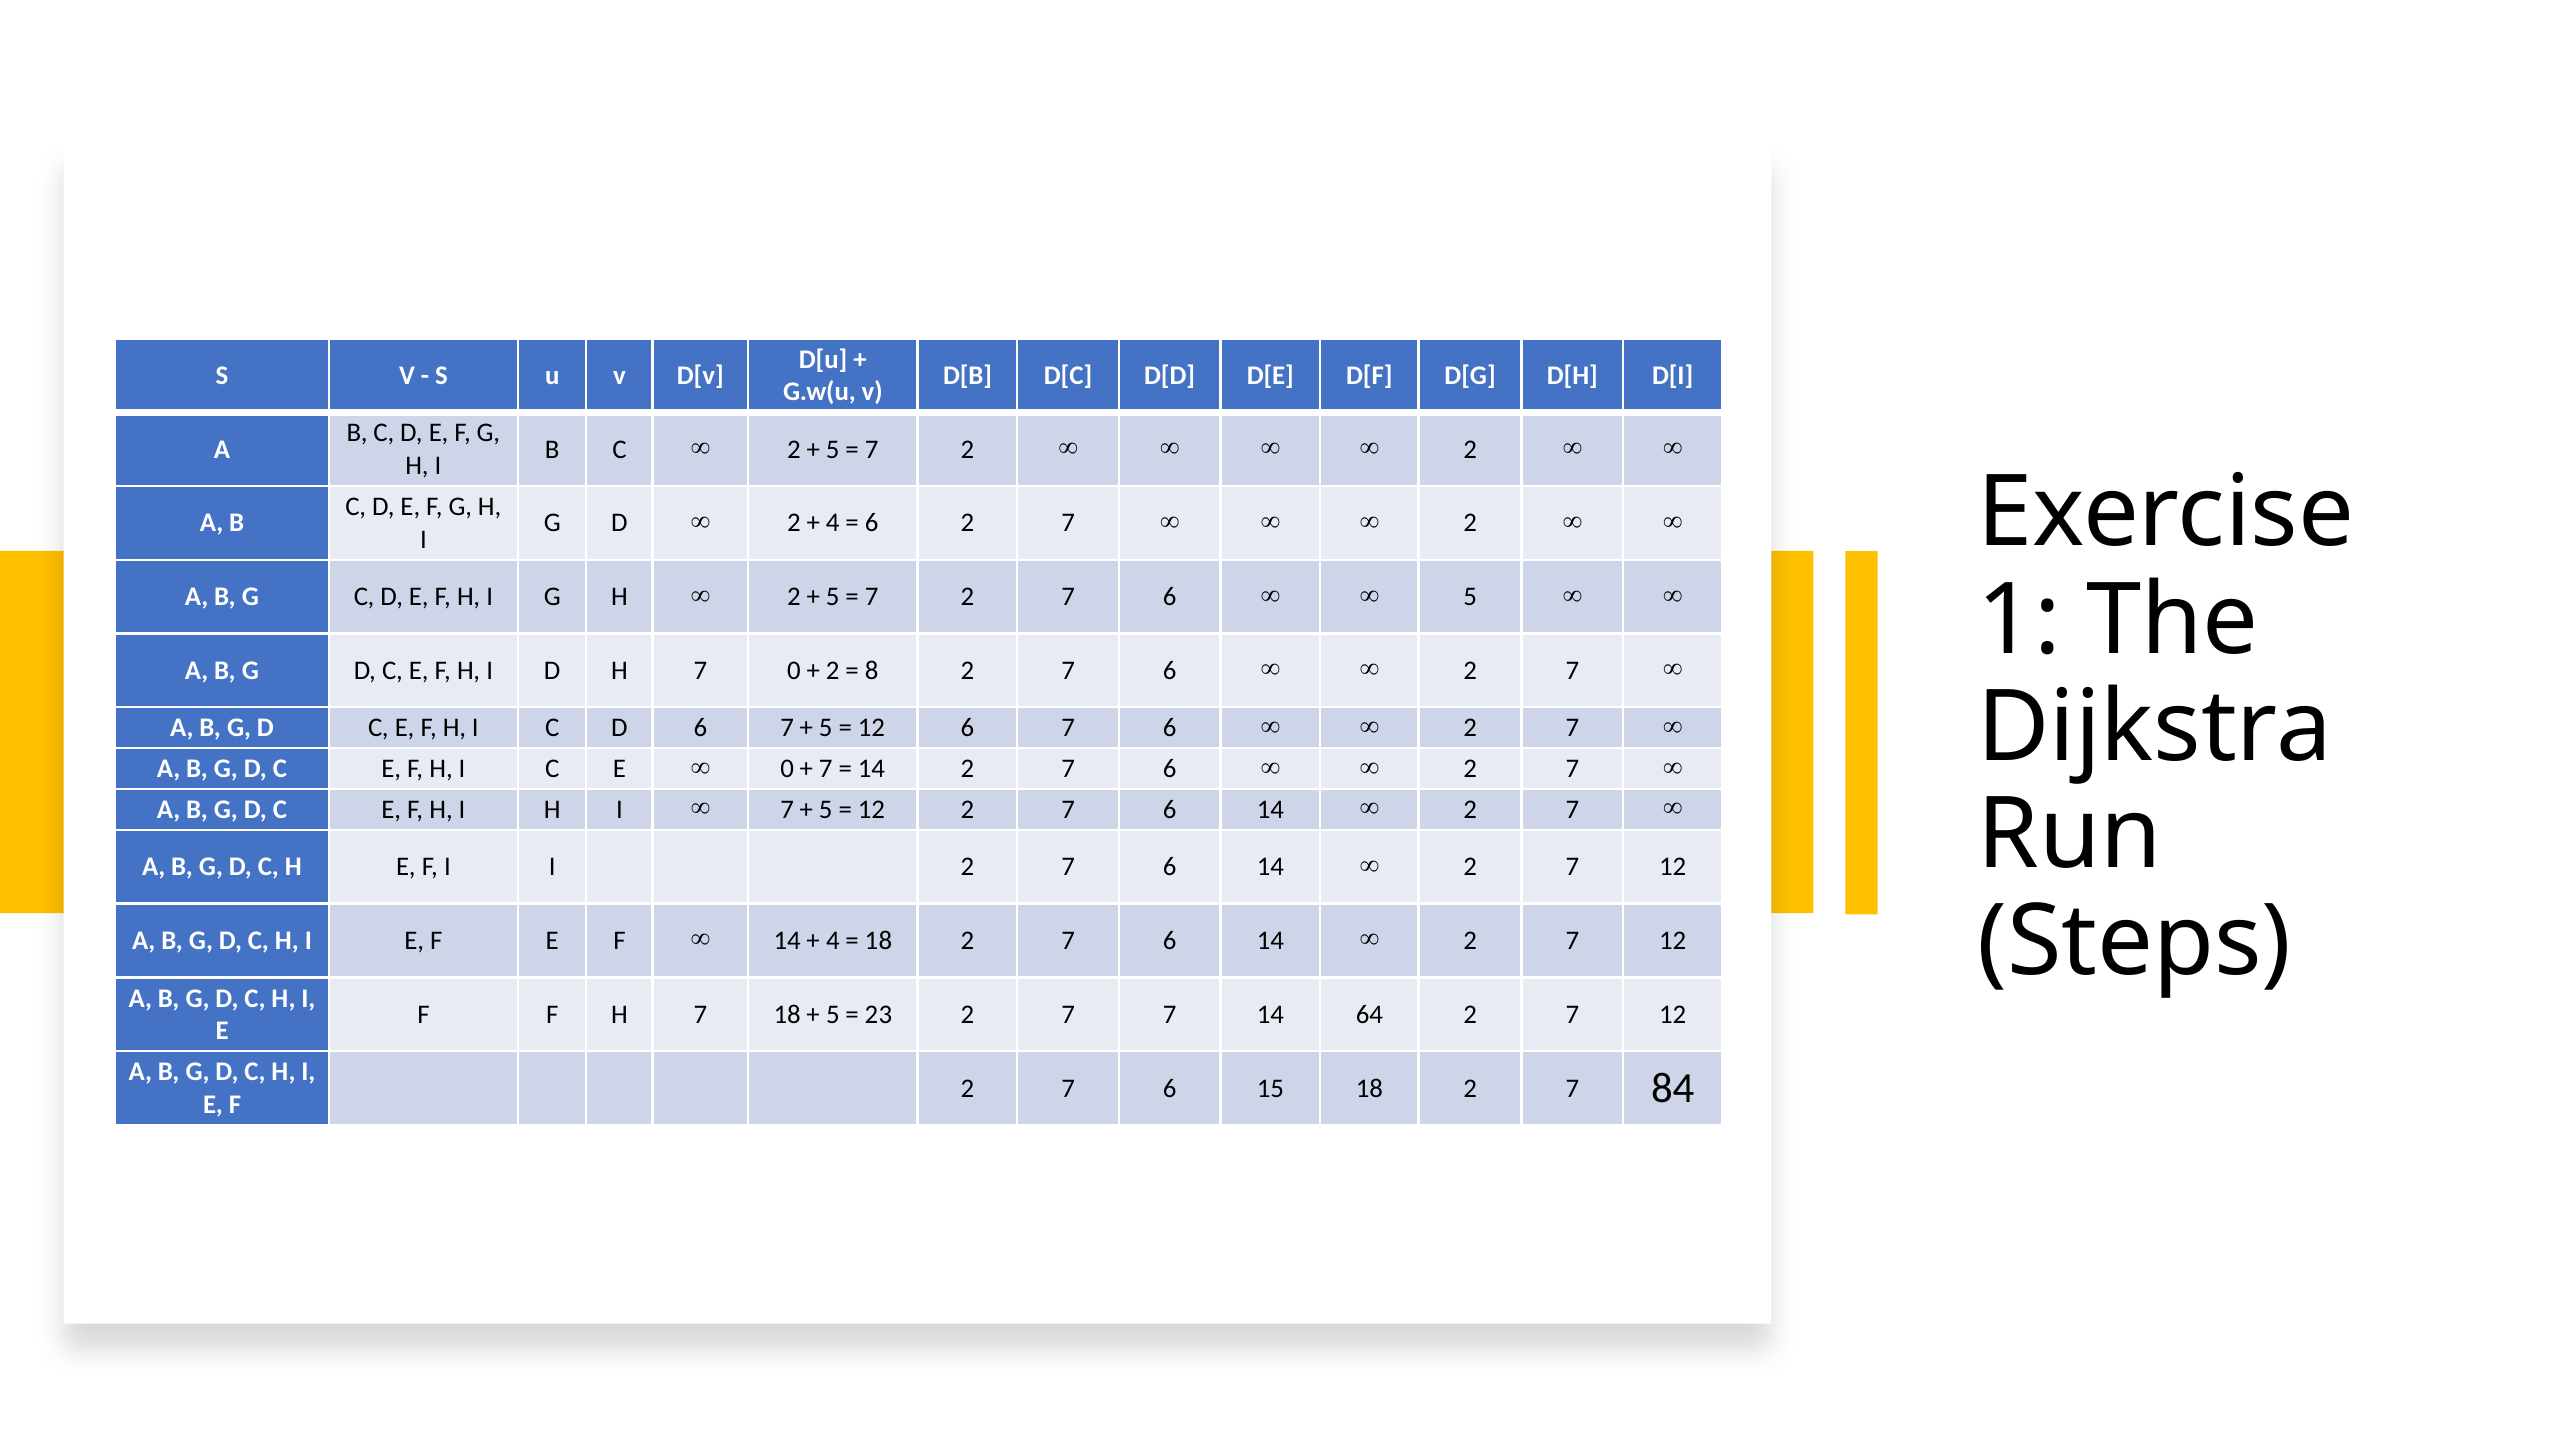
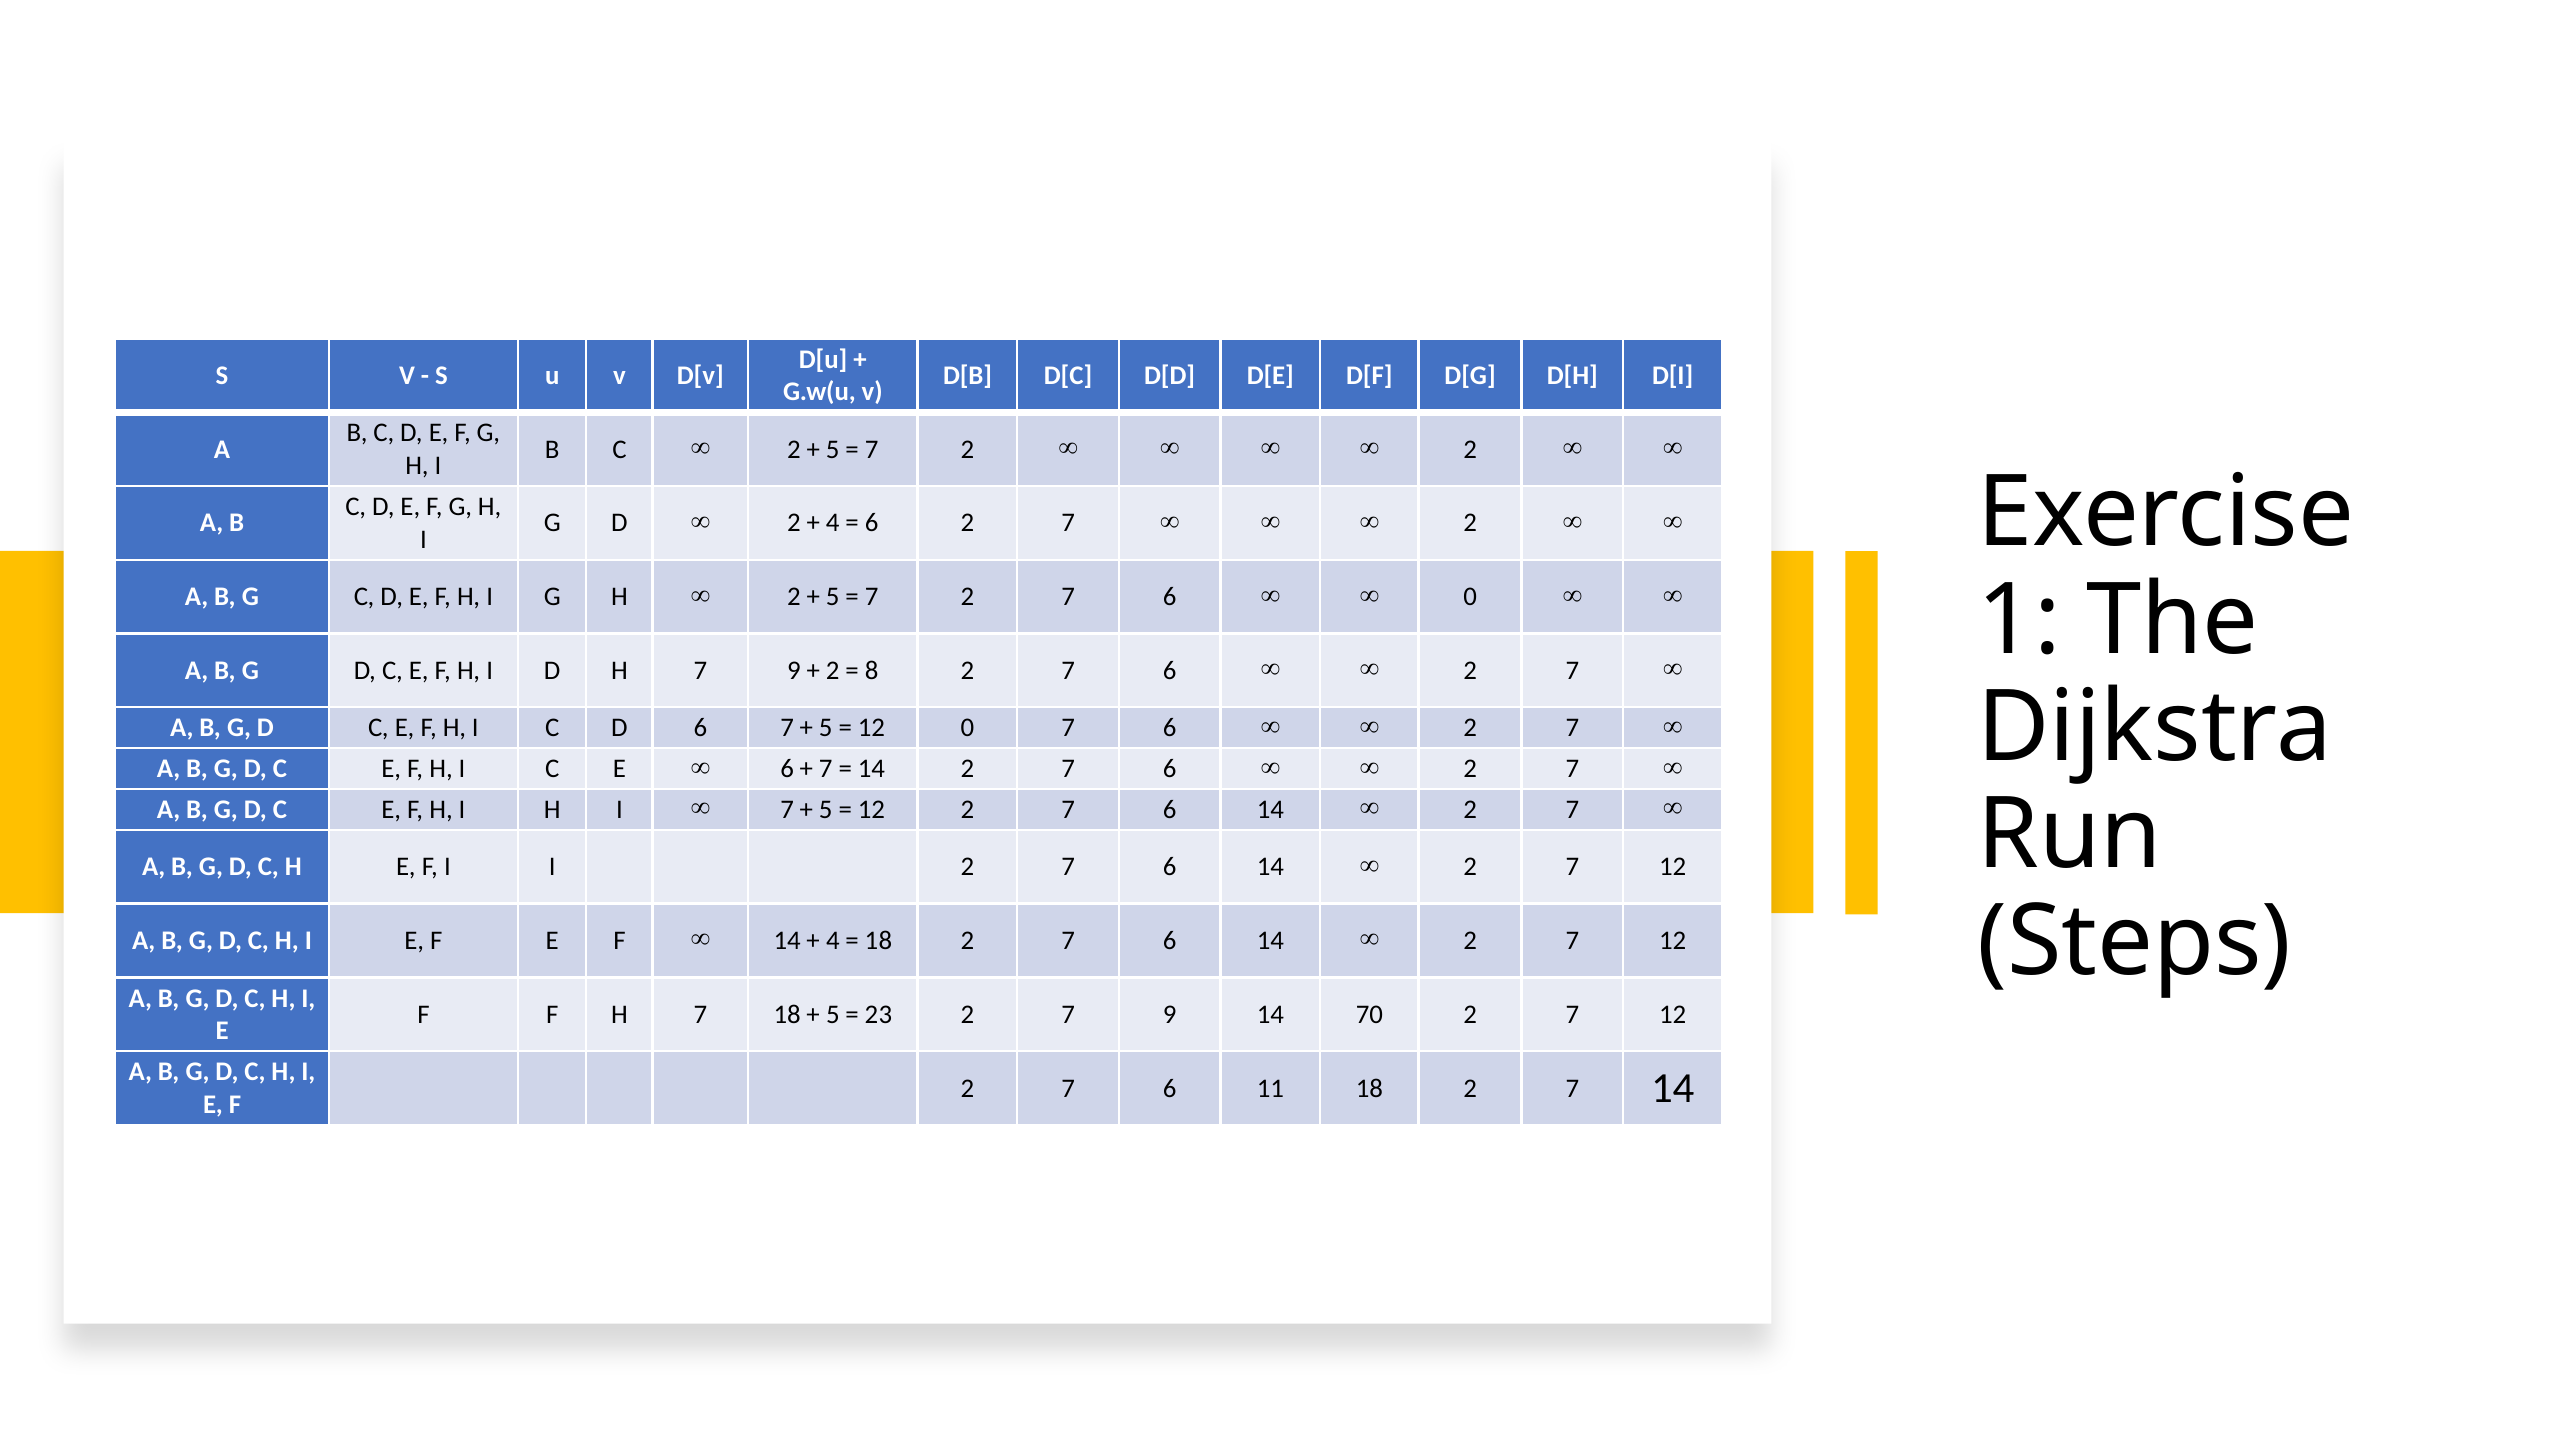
5 at (1470, 597): 5 -> 0
H 7 0: 0 -> 9
12 6: 6 -> 0
0 at (787, 769): 0 -> 6
2 7 7: 7 -> 9
64: 64 -> 70
15: 15 -> 11
7 84: 84 -> 14
